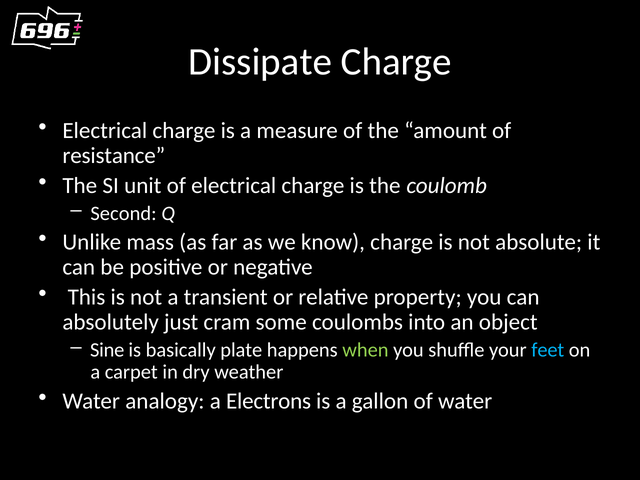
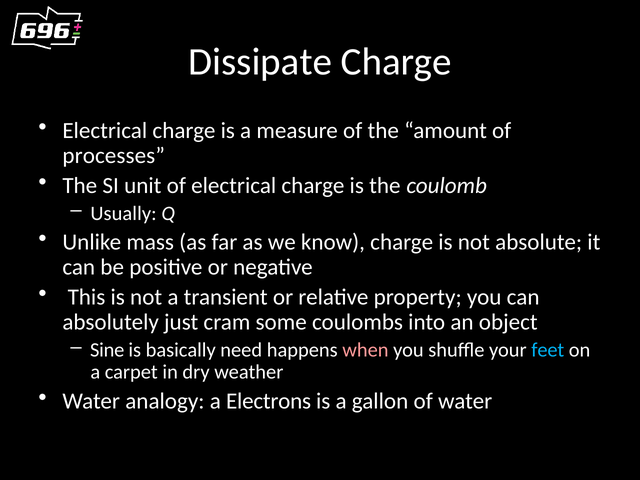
resistance: resistance -> processes
Second: Second -> Usually
plate: plate -> need
when colour: light green -> pink
